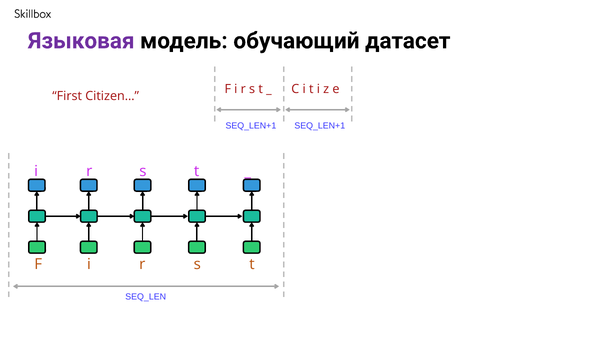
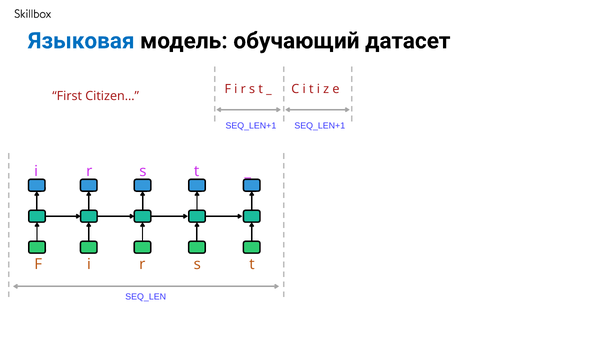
Языковая colour: purple -> blue
